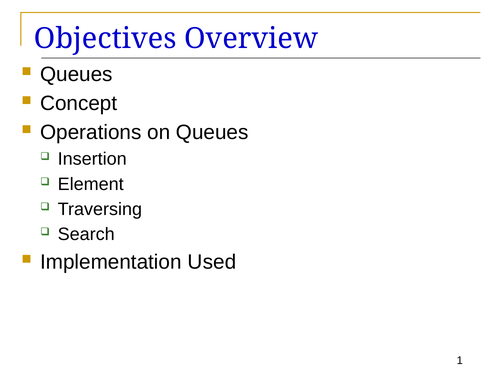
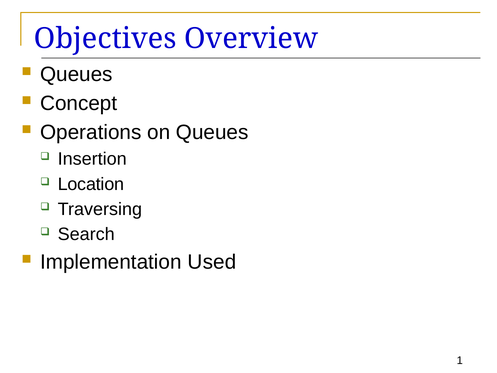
Element: Element -> Location
